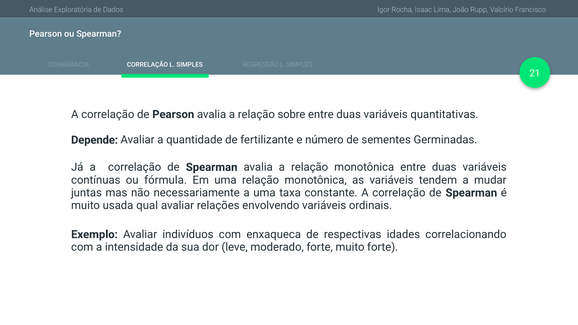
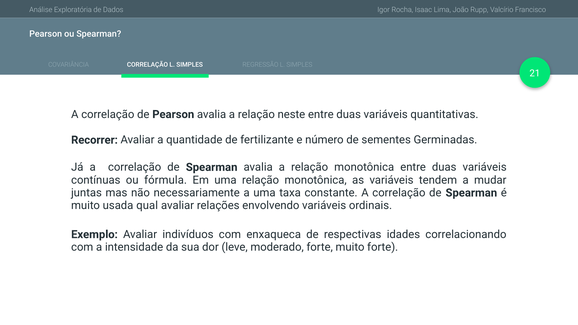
sobre: sobre -> neste
Depende: Depende -> Recorrer
